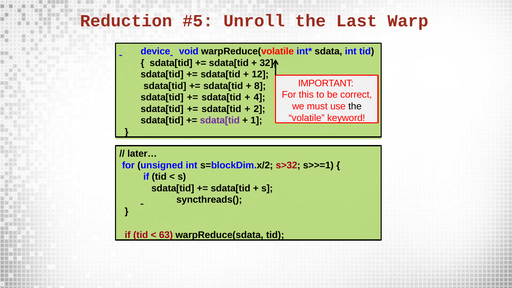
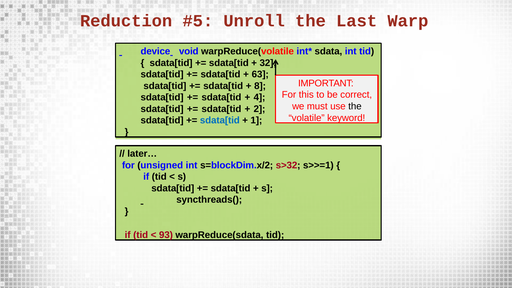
12: 12 -> 63
sdata[tid at (220, 120) colour: purple -> blue
63: 63 -> 93
